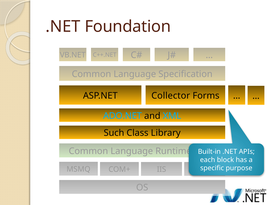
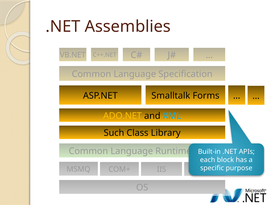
Foundation: Foundation -> Assemblies
Collector: Collector -> Smalltalk
ADO.NET colour: light blue -> yellow
